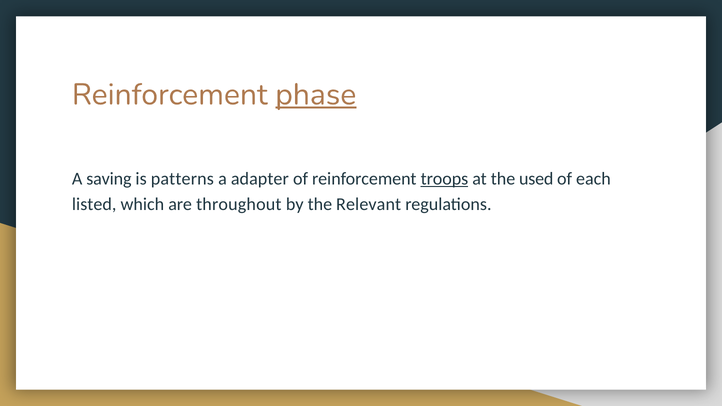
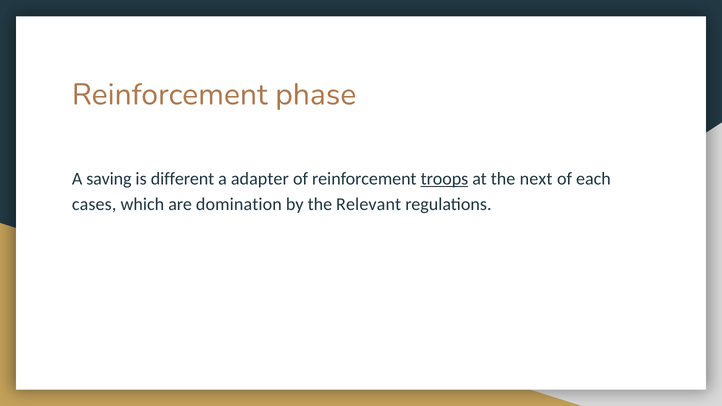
phase underline: present -> none
patterns: patterns -> different
used: used -> next
listed: listed -> cases
throughout: throughout -> domination
